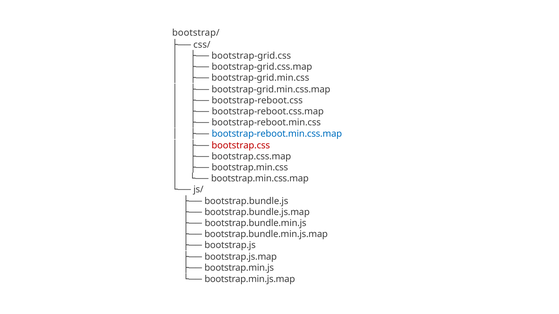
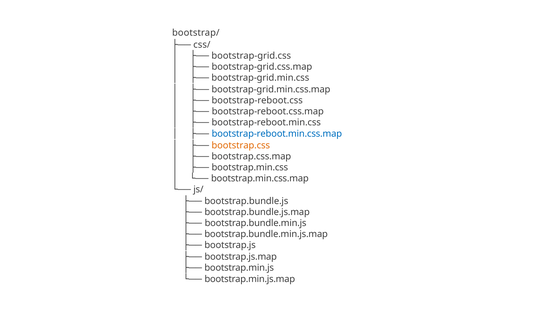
bootstrap.css colour: red -> orange
